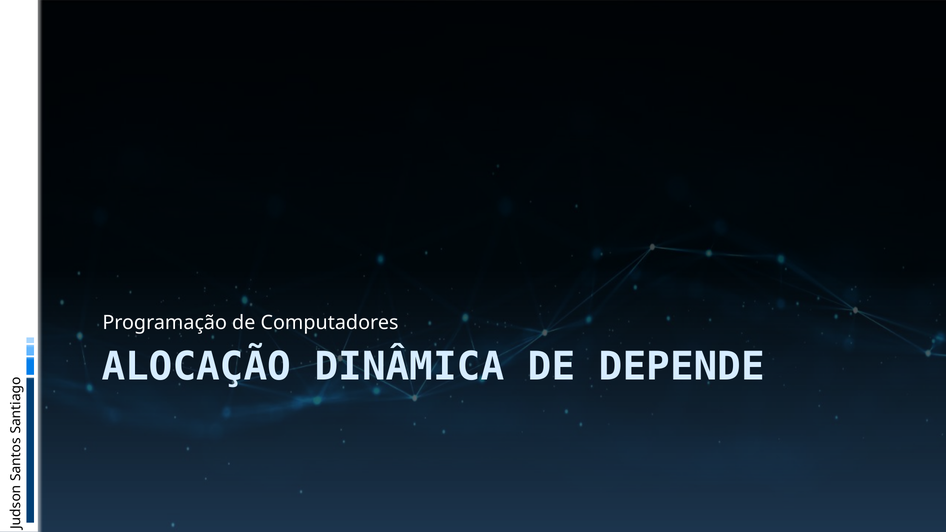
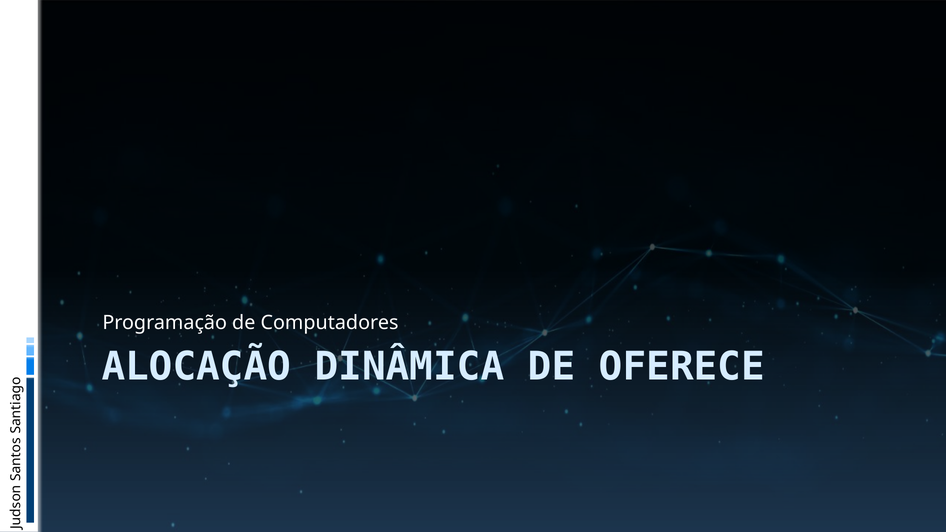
DEPENDE: DEPENDE -> OFERECE
